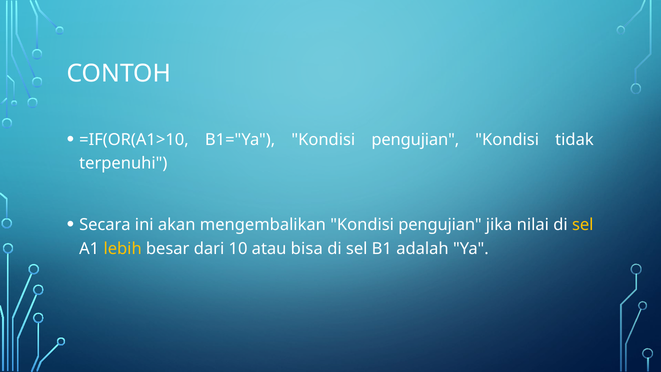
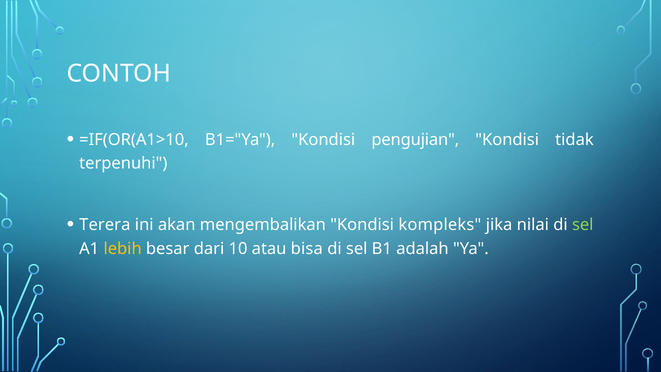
Secara: Secara -> Terera
mengembalikan Kondisi pengujian: pengujian -> kompleks
sel at (583, 225) colour: yellow -> light green
